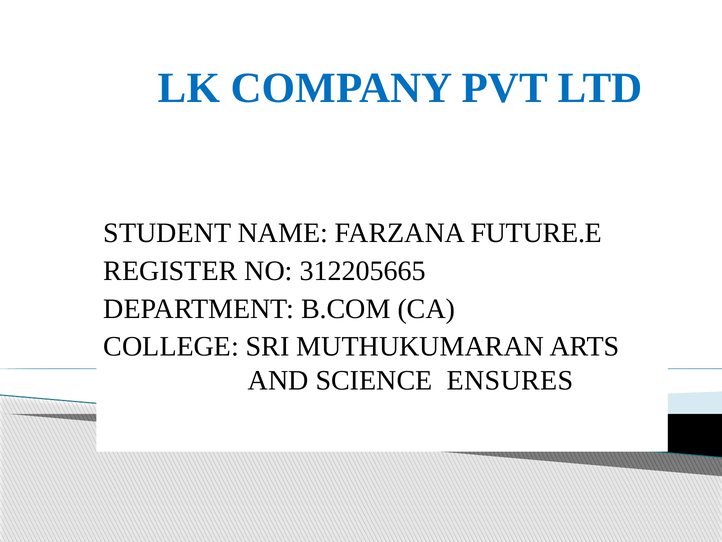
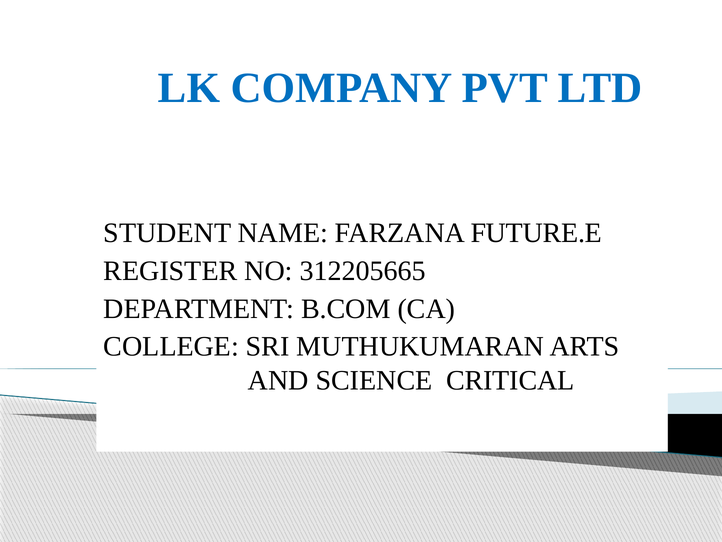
ENSURES: ENSURES -> CRITICAL
